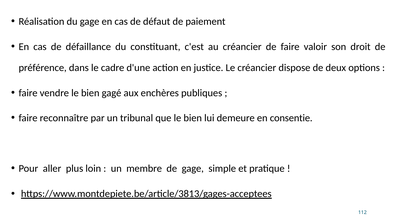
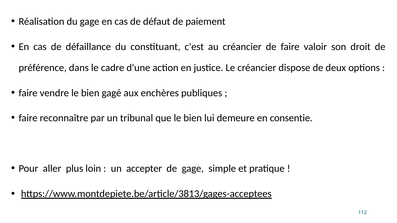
membre: membre -> accepter
